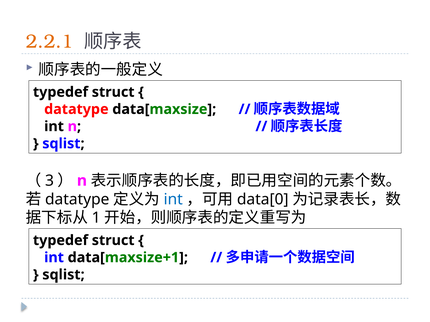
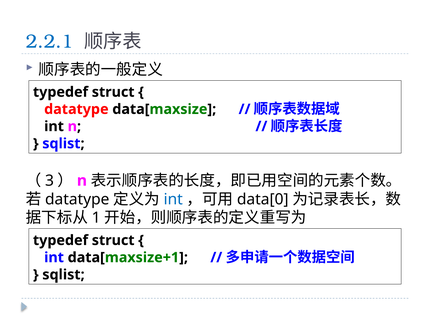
2.2.1 colour: orange -> blue
